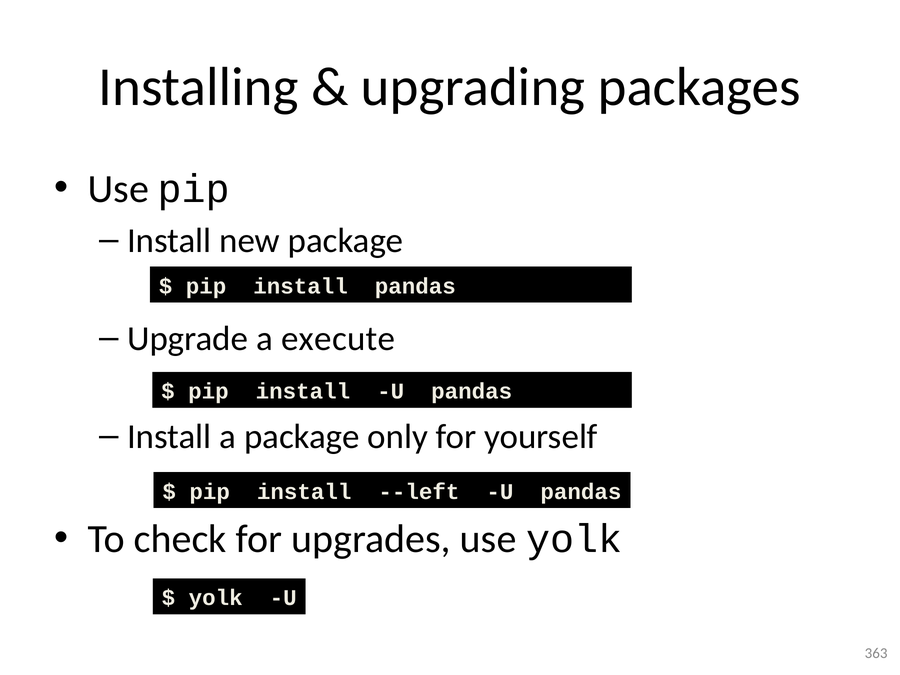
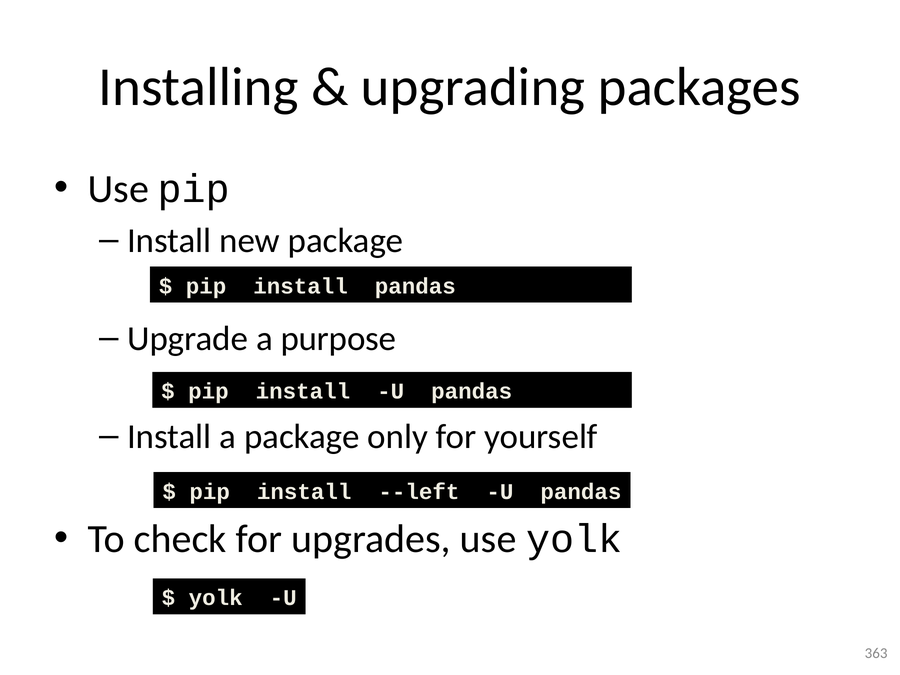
execute: execute -> purpose
